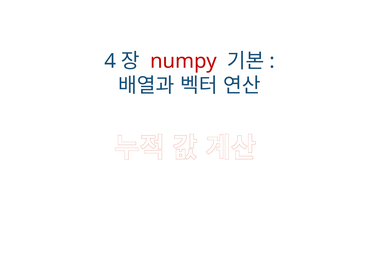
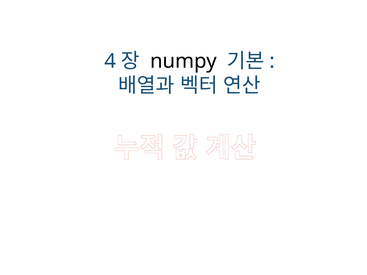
numpy colour: red -> black
